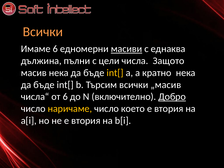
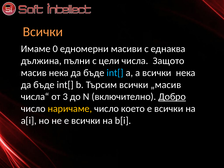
Имаме 6: 6 -> 0
масиви underline: present -> none
int[ at (115, 73) colour: yellow -> light blue
а кратно: кратно -> всички
от 6: 6 -> 3
което е втория: втория -> всички
не е втория: втория -> всички
